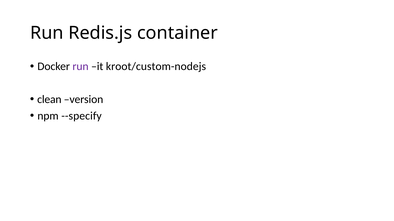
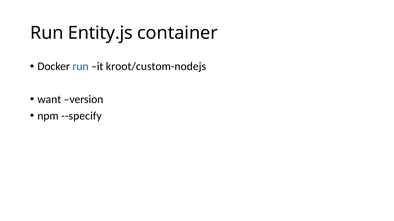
Redis.js: Redis.js -> Entity.js
run at (81, 67) colour: purple -> blue
clean: clean -> want
